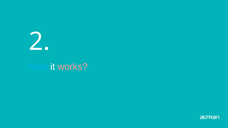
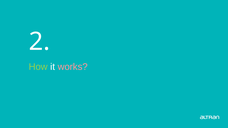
How colour: light blue -> light green
